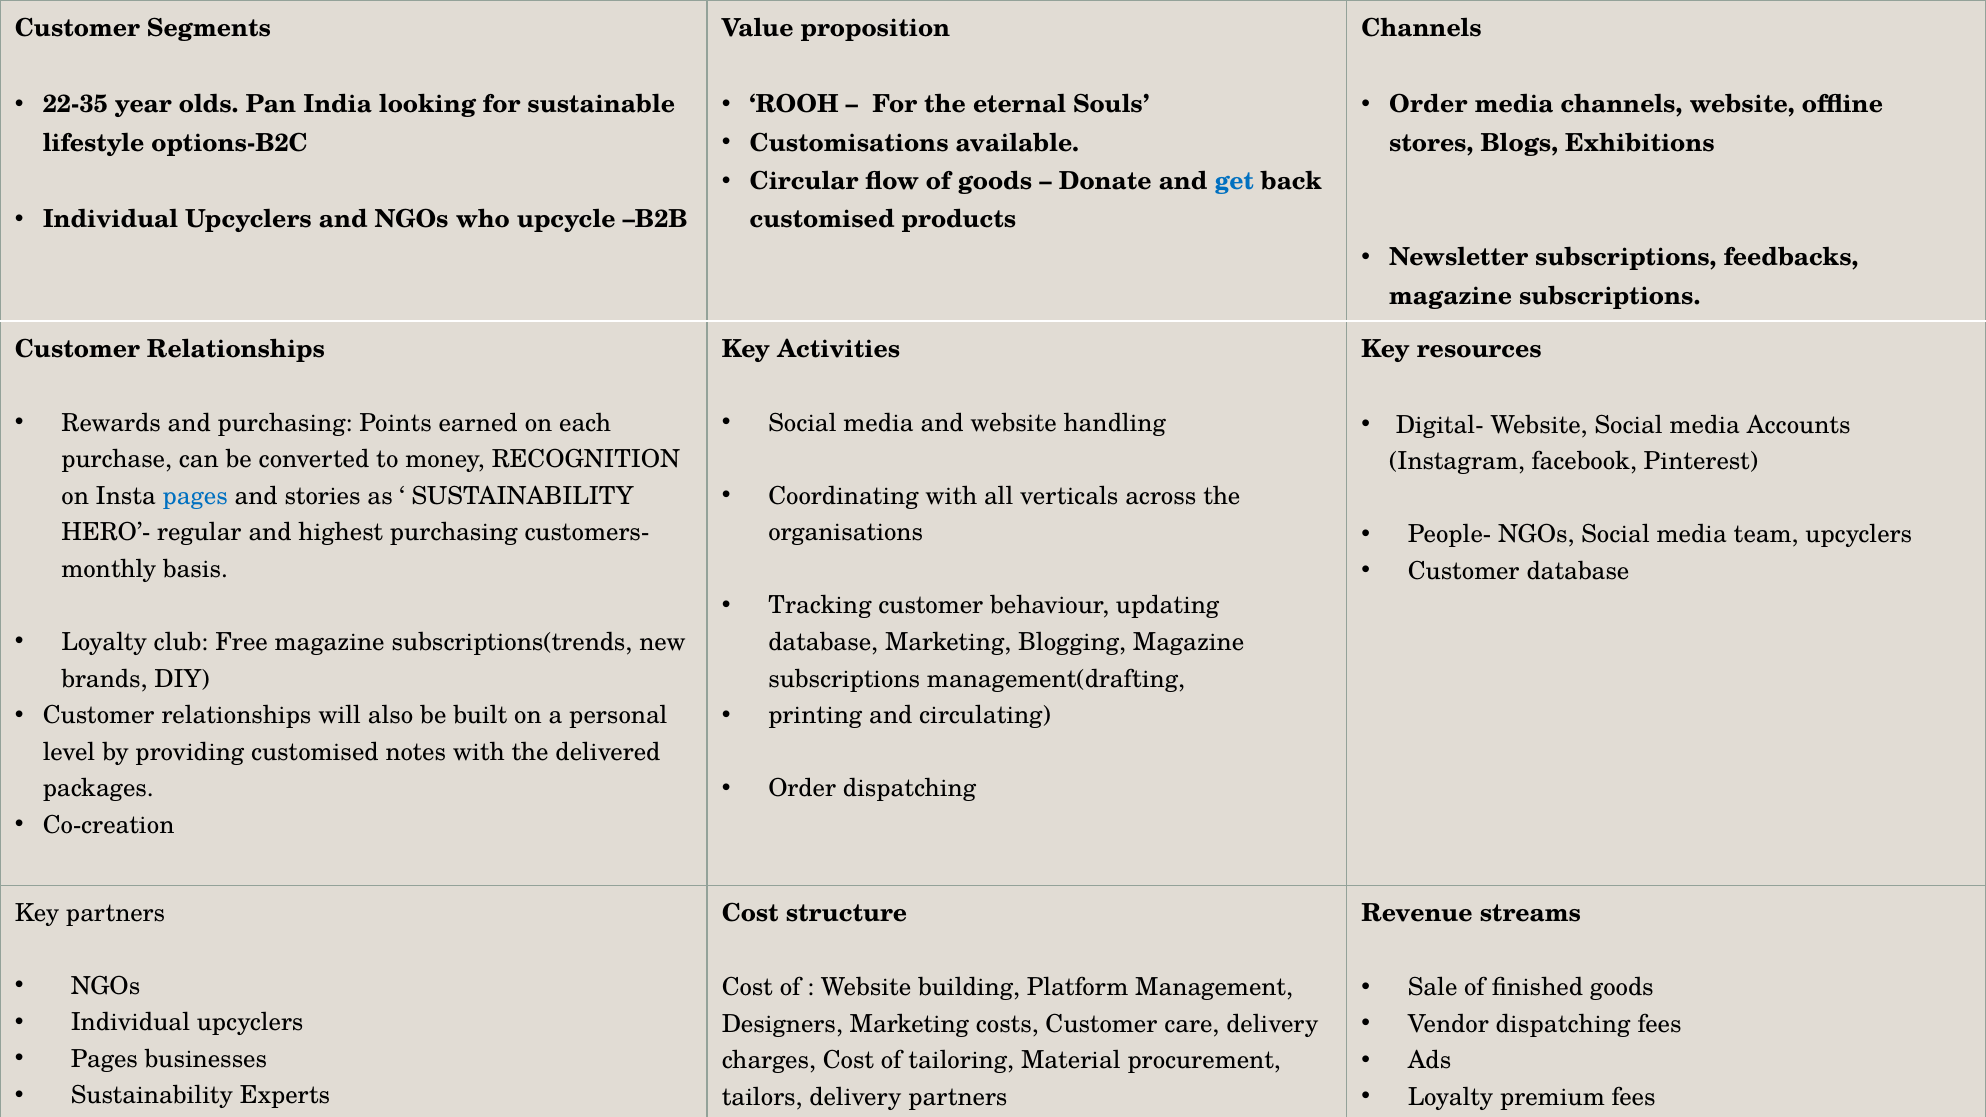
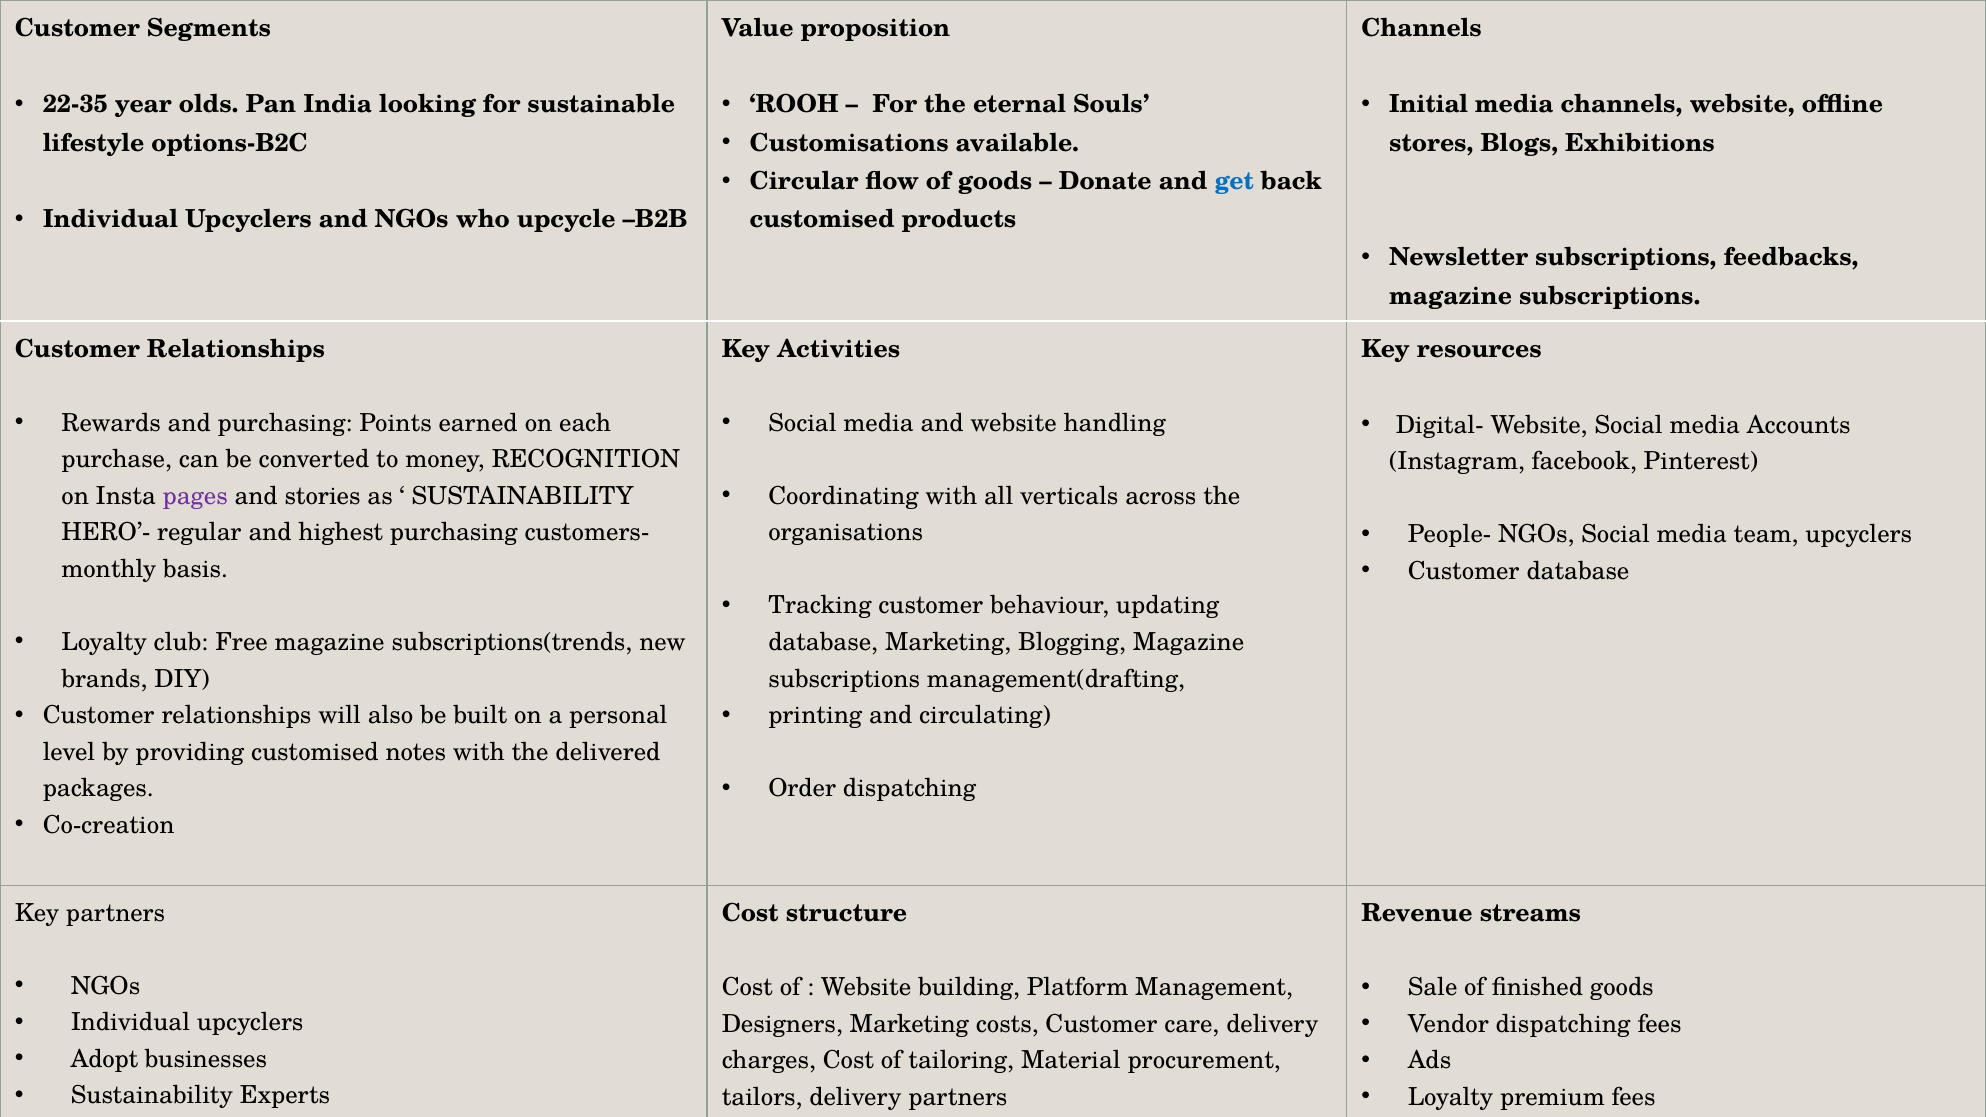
Order at (1428, 105): Order -> Initial
pages at (195, 496) colour: blue -> purple
Pages at (104, 1059): Pages -> Adopt
